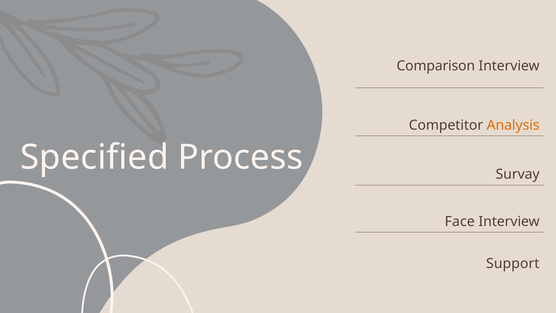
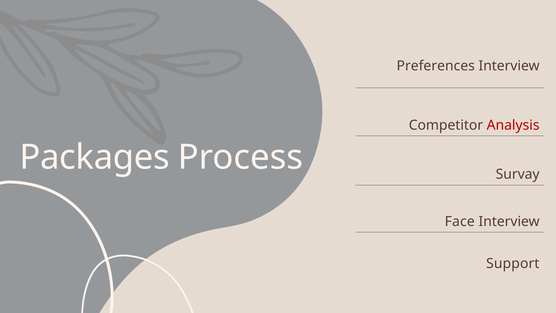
Comparison: Comparison -> Preferences
Analysis colour: orange -> red
Specified: Specified -> Packages
